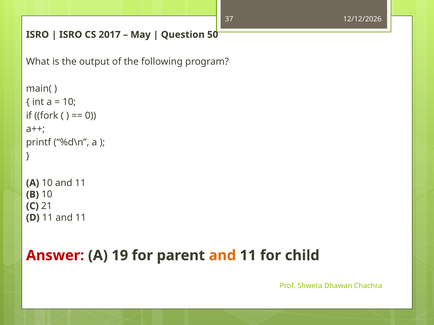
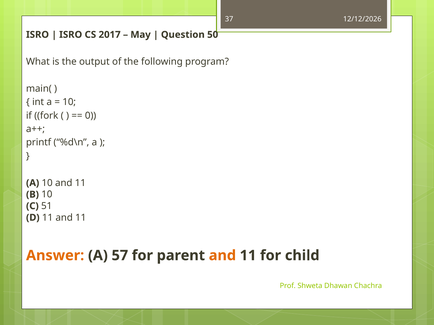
21: 21 -> 51
Answer colour: red -> orange
19: 19 -> 57
